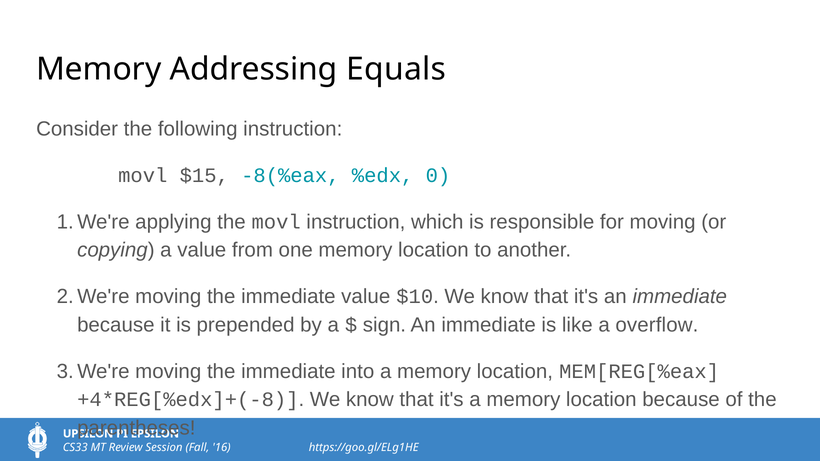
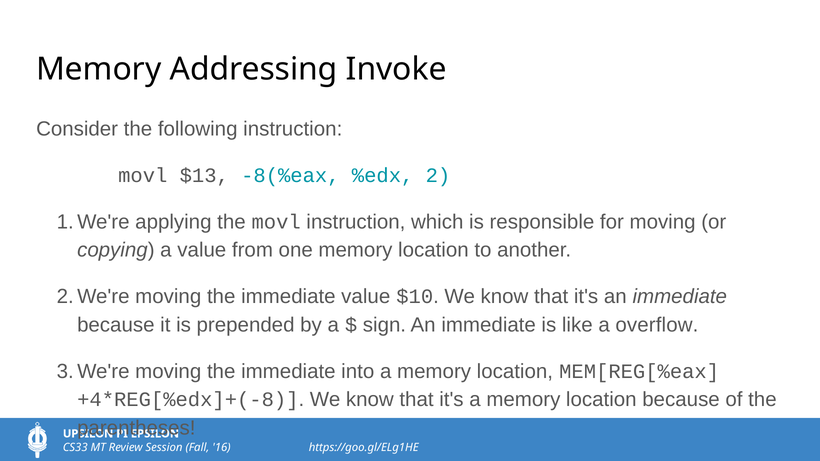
Equals: Equals -> Invoke
$15: $15 -> $13
0: 0 -> 2
